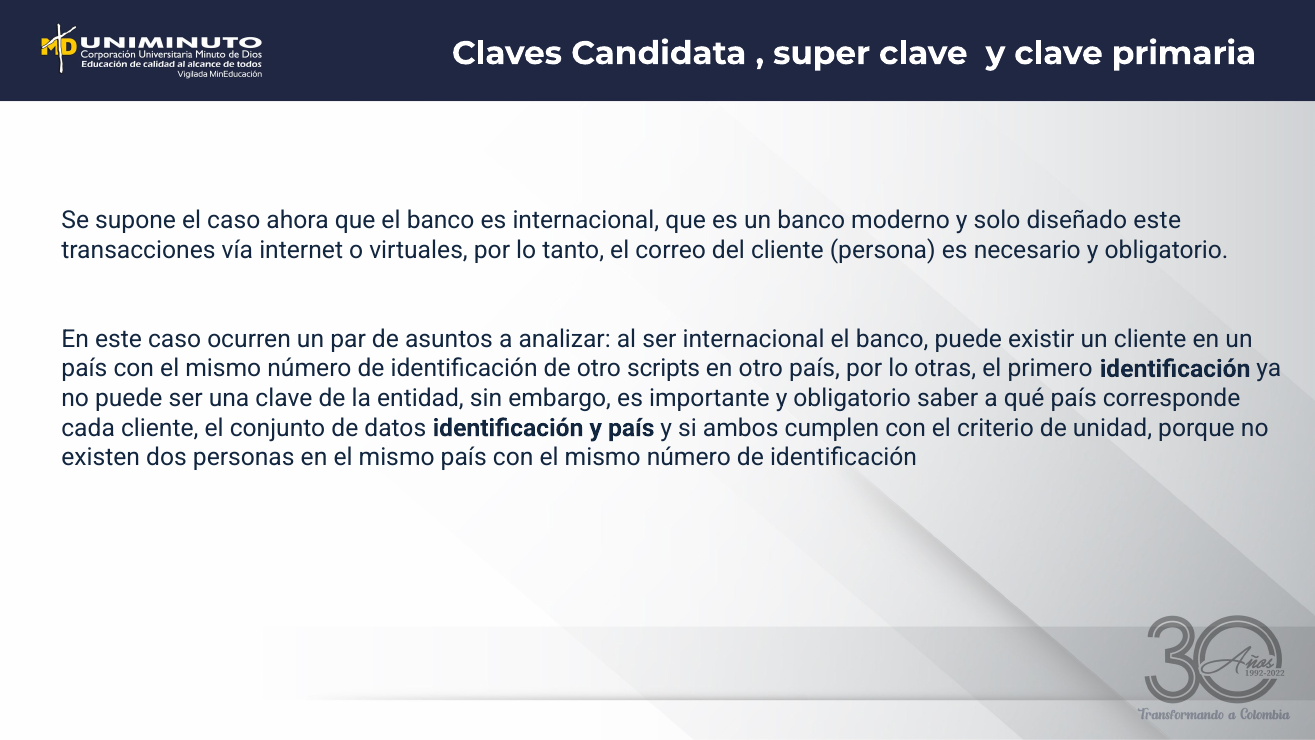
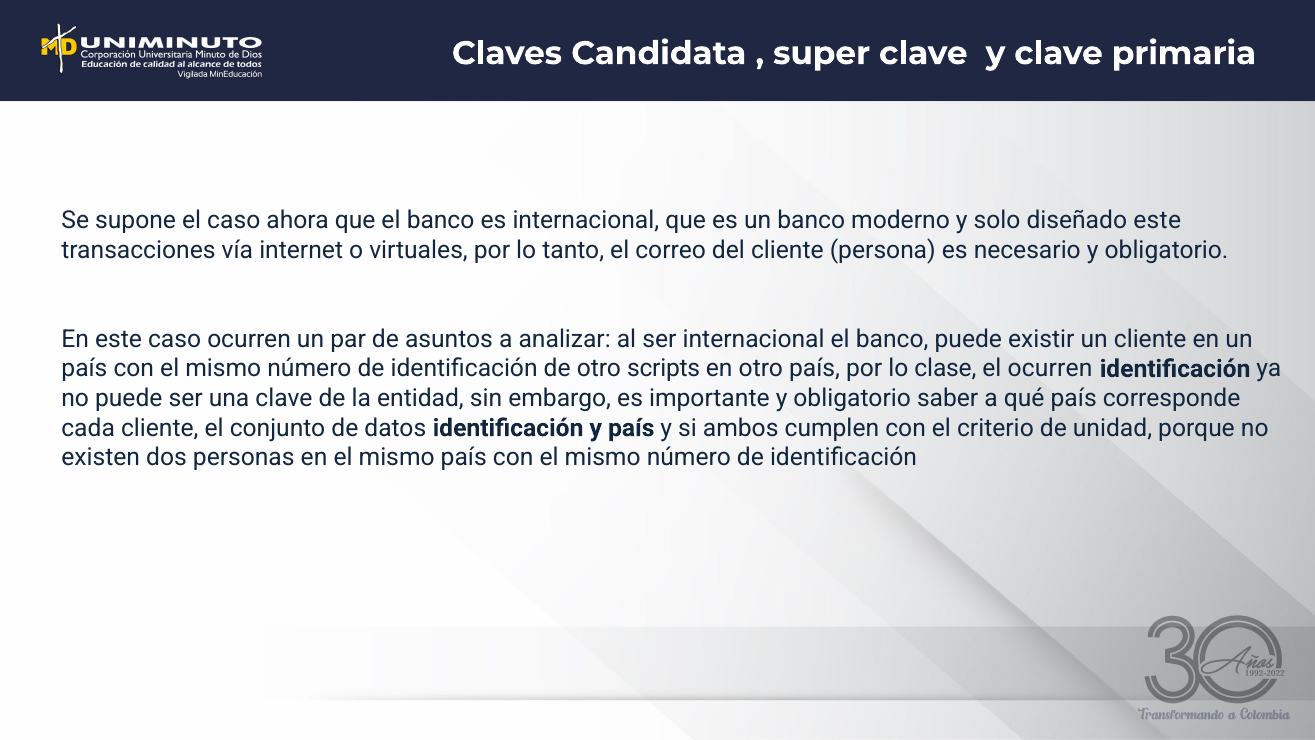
otras: otras -> clase
el primero: primero -> ocurren
